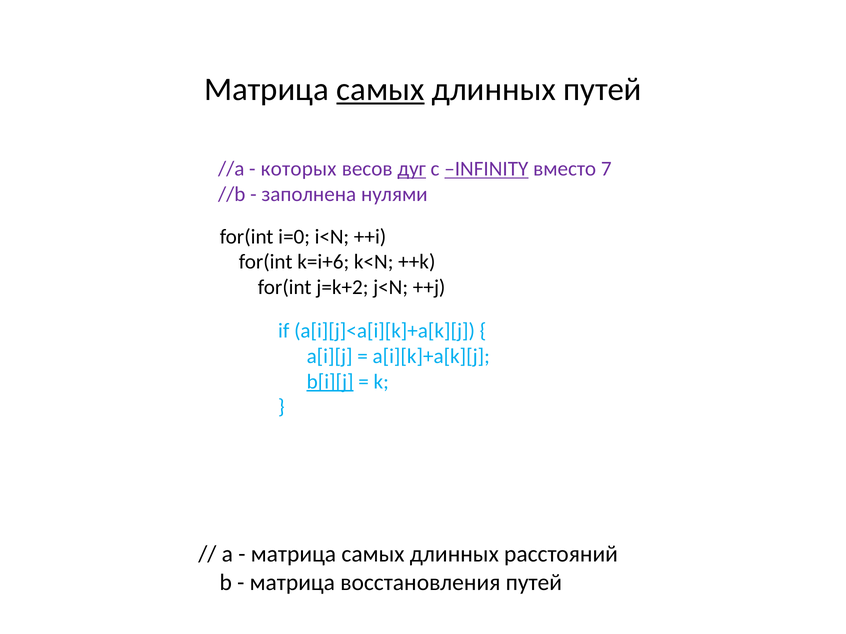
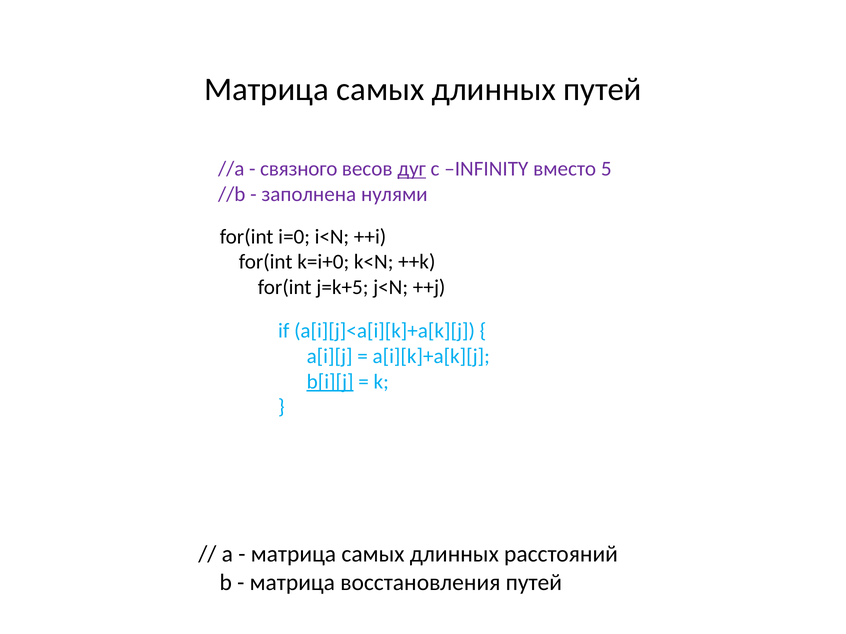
самых at (380, 90) underline: present -> none
которых: которых -> связного
INFINITY underline: present -> none
7: 7 -> 5
k=i+6: k=i+6 -> k=i+0
j=k+2: j=k+2 -> j=k+5
